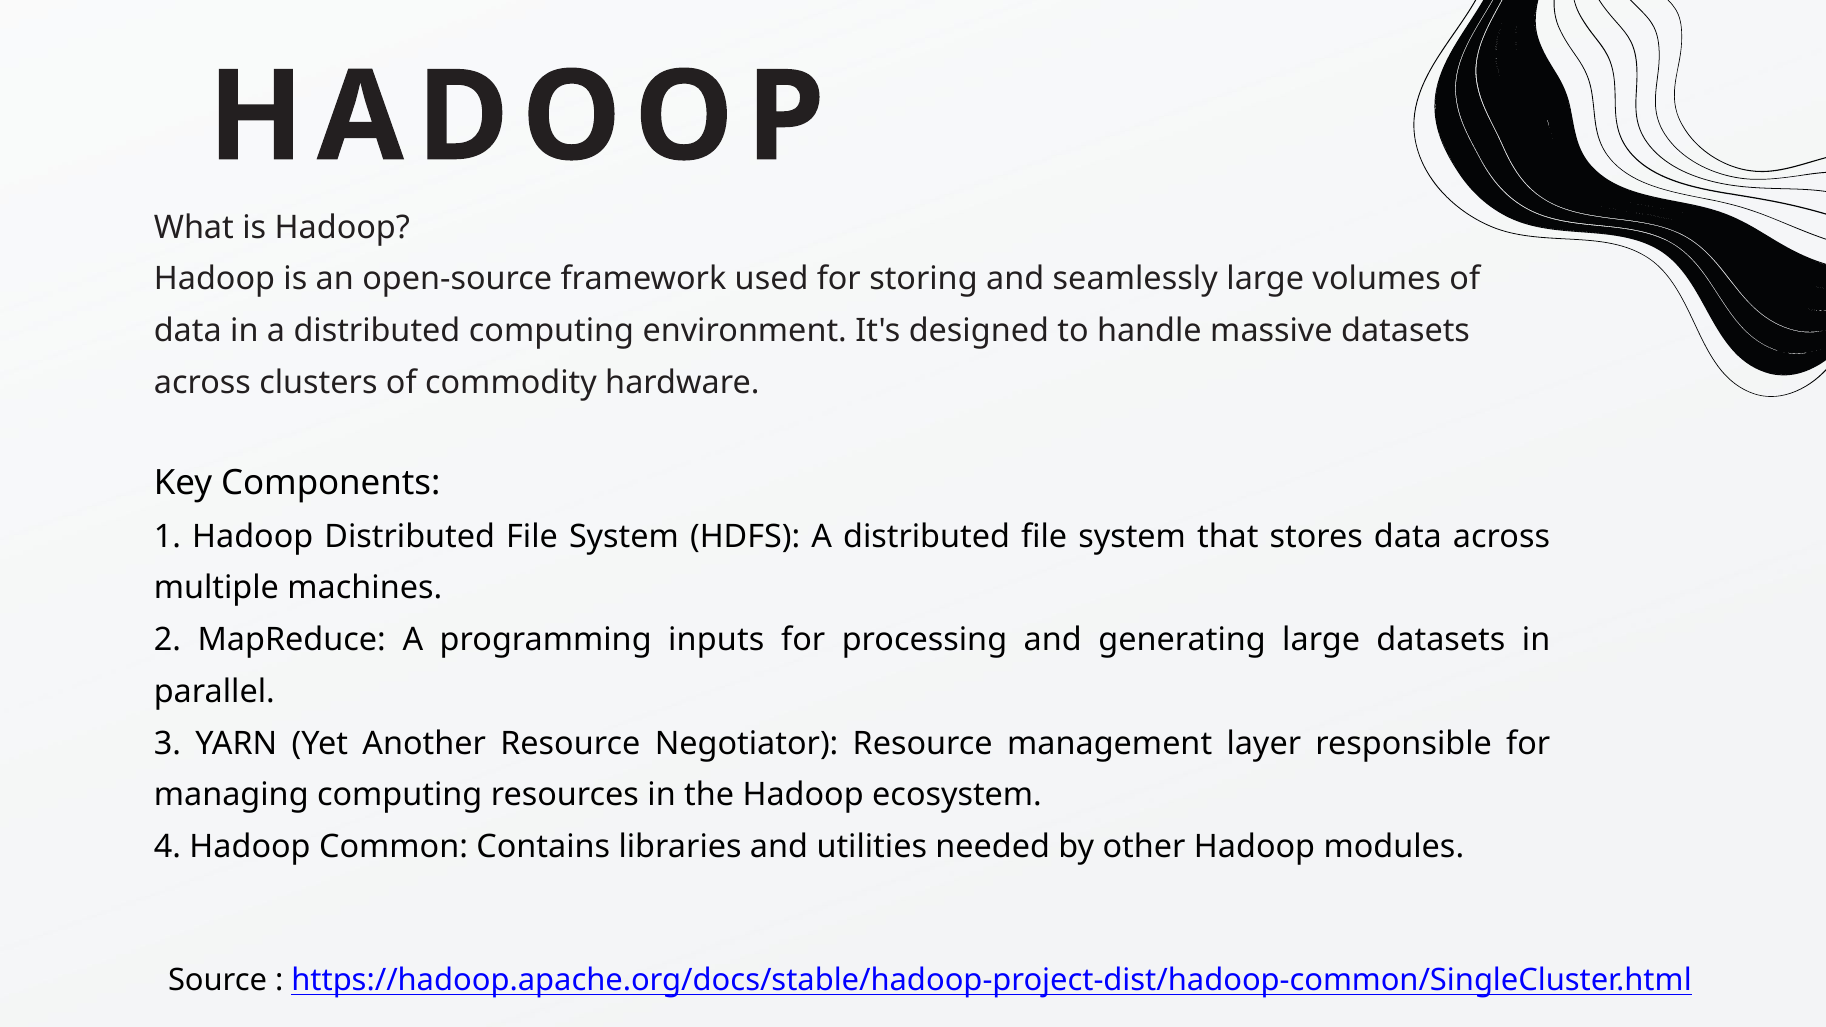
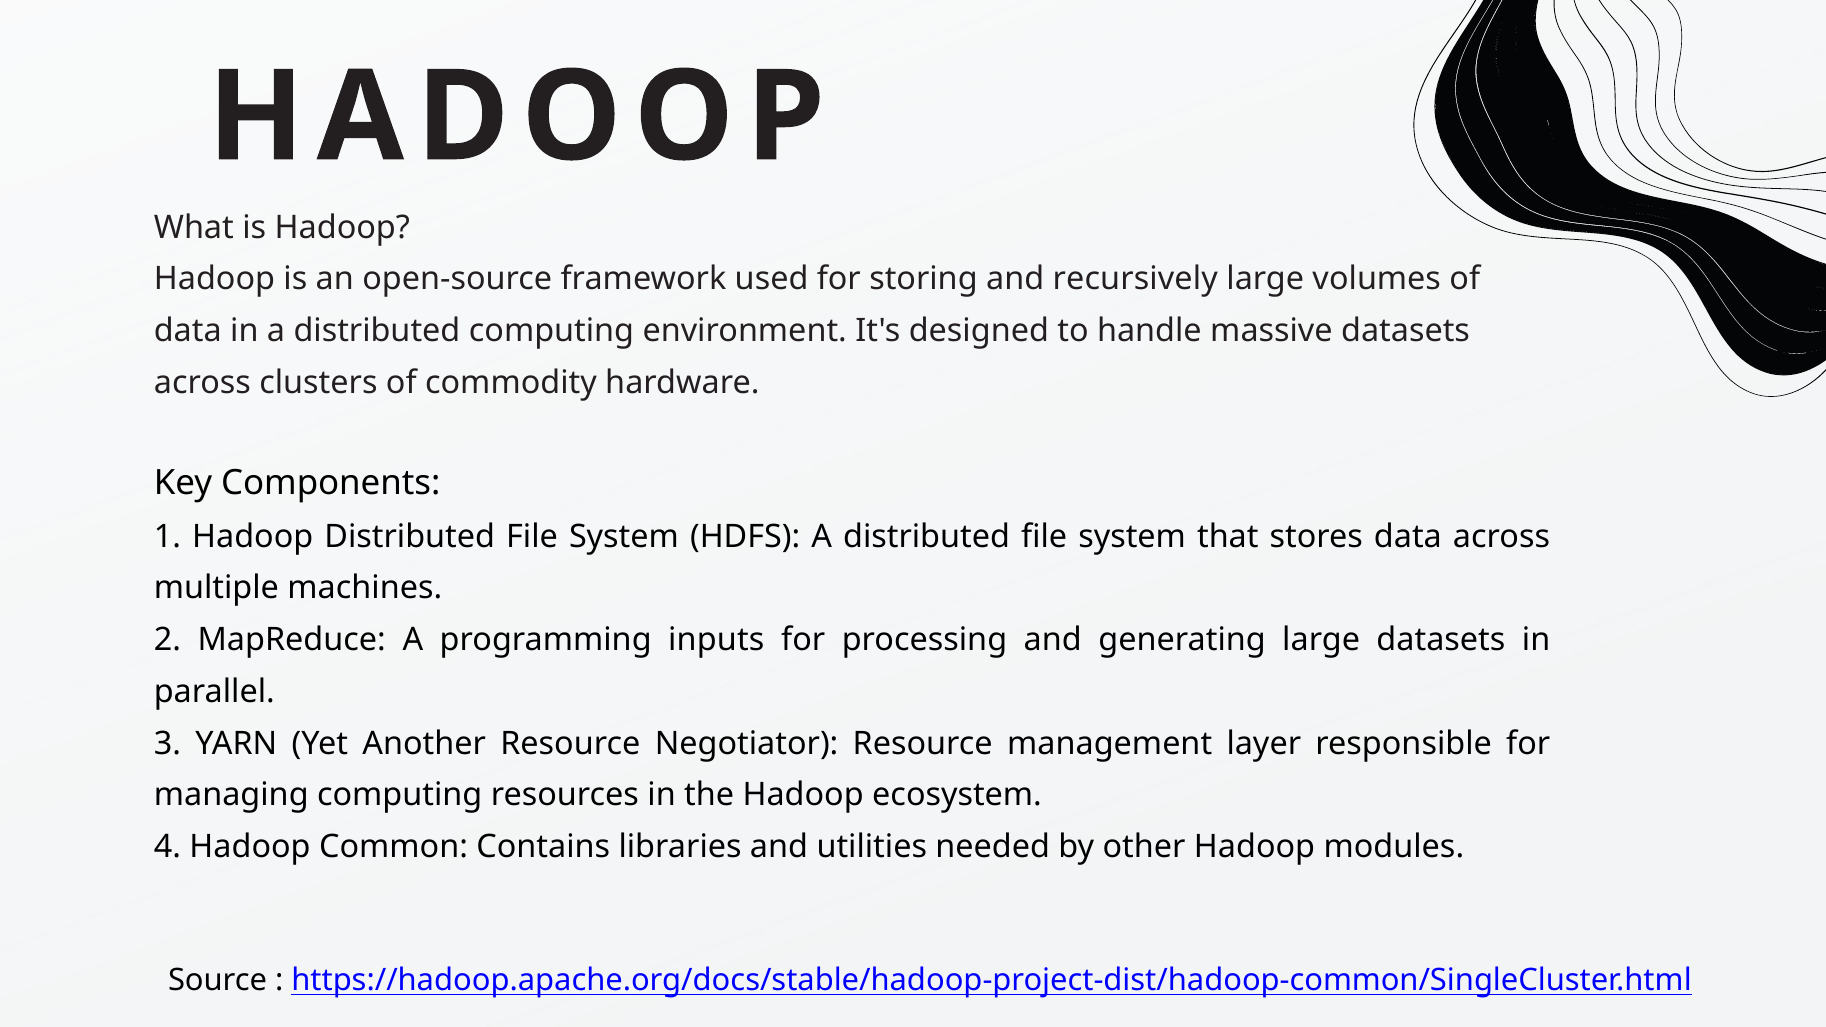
seamlessly: seamlessly -> recursively
